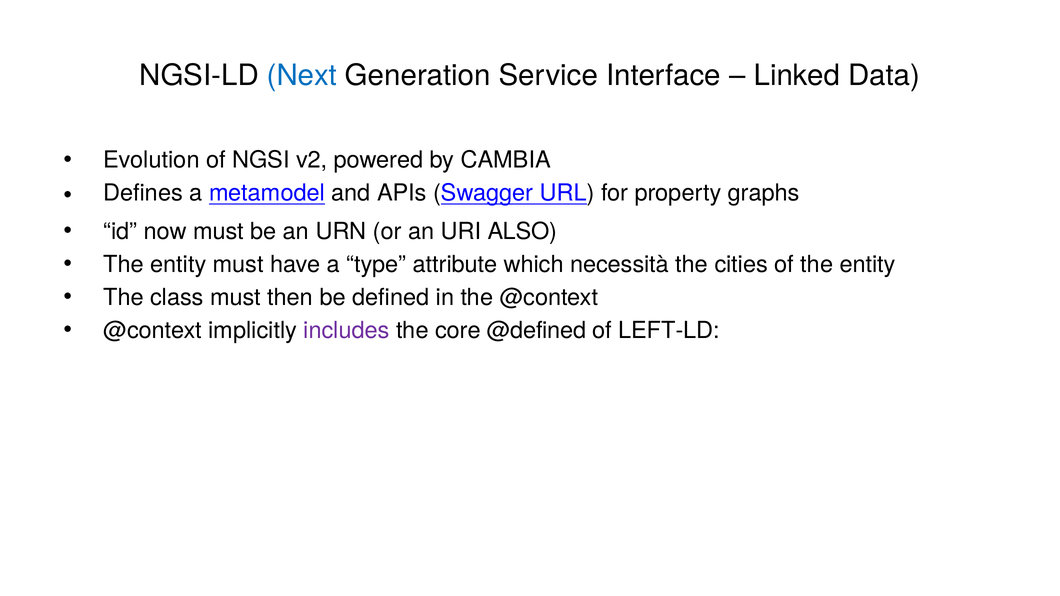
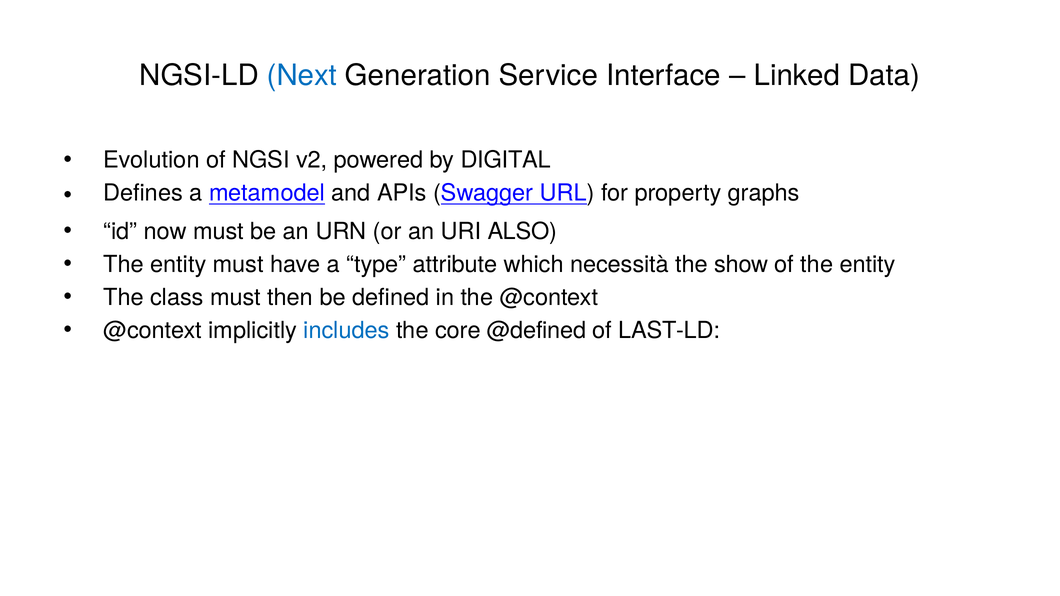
CAMBIA: CAMBIA -> DIGITAL
cities: cities -> show
includes colour: purple -> blue
LEFT-LD: LEFT-LD -> LAST-LD
